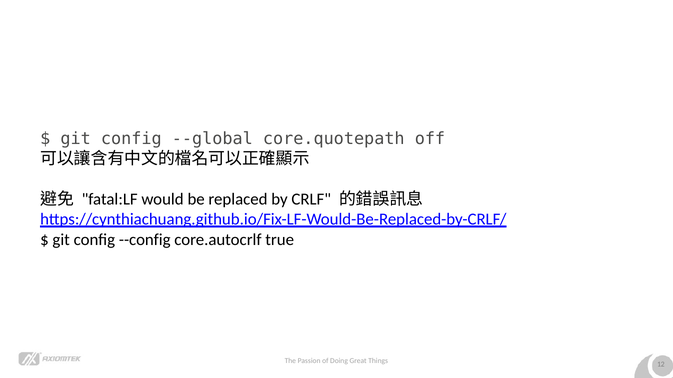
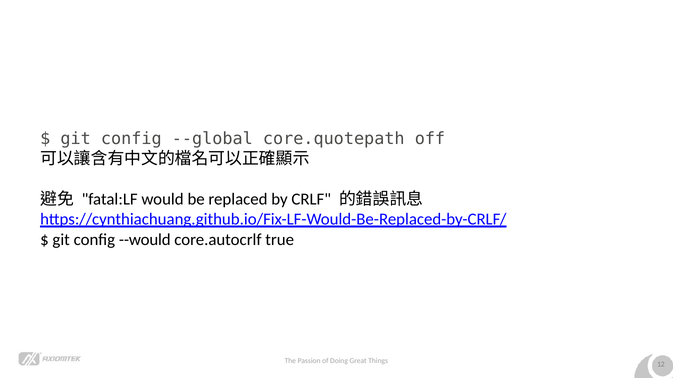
--config: --config -> --would
